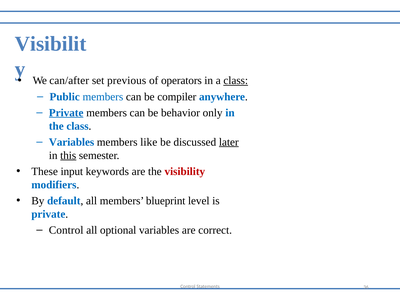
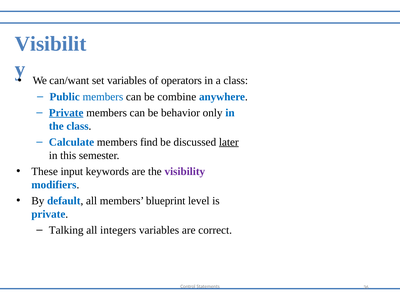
can/after: can/after -> can/want
set previous: previous -> variables
class at (236, 81) underline: present -> none
compiler: compiler -> combine
Variables at (72, 142): Variables -> Calculate
like: like -> find
this underline: present -> none
visibility colour: red -> purple
Control at (66, 230): Control -> Talking
optional: optional -> integers
